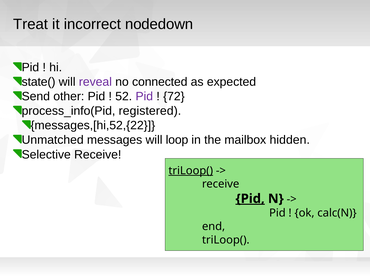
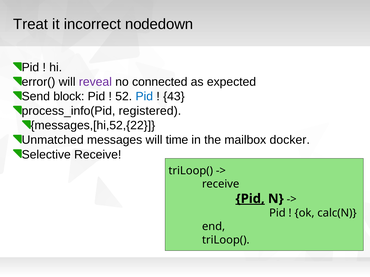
state(: state( -> error(
other: other -> block
Pid at (144, 97) colour: purple -> blue
72: 72 -> 43
loop: loop -> time
hidden: hidden -> docker
triLoop( at (191, 171) underline: present -> none
